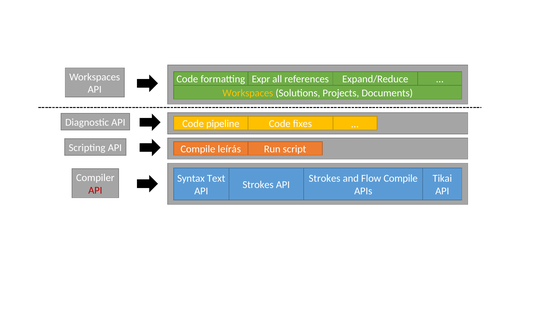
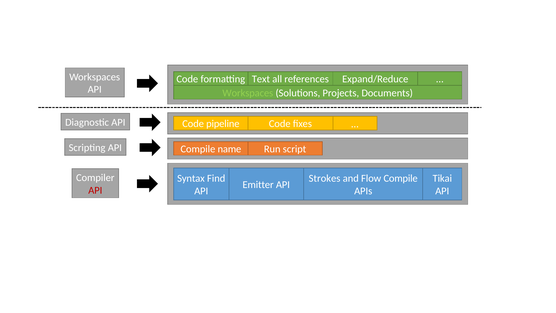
Expr: Expr -> Text
Workspaces at (248, 93) colour: yellow -> light green
leírás: leírás -> name
Text: Text -> Find
Strokes at (258, 185): Strokes -> Emitter
